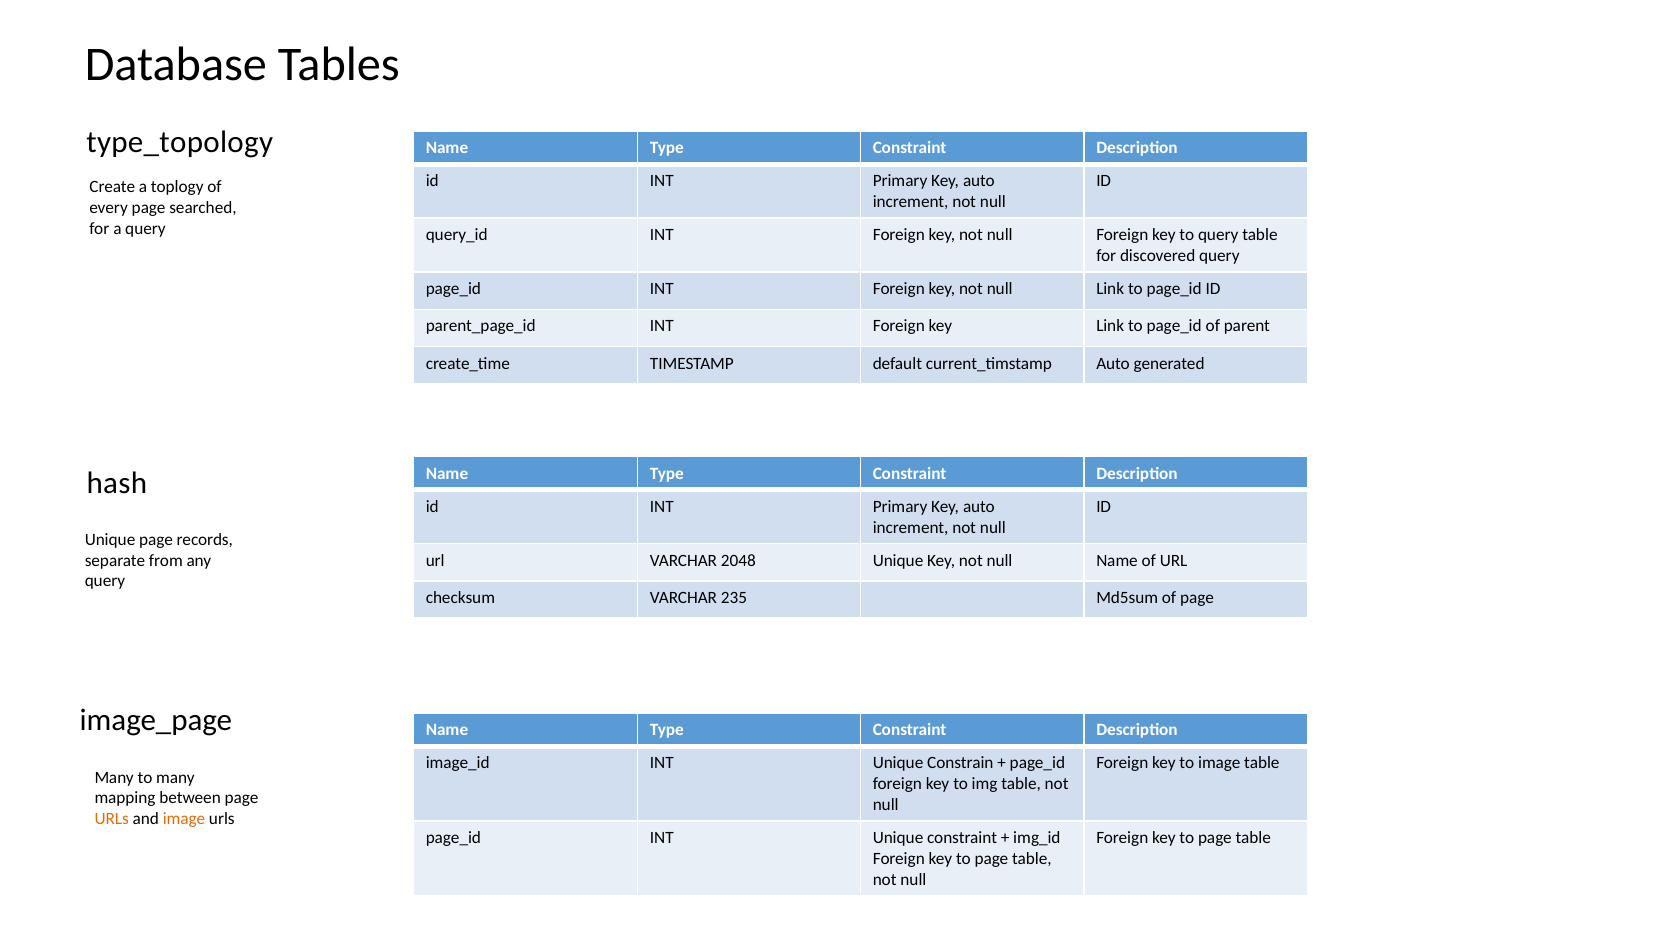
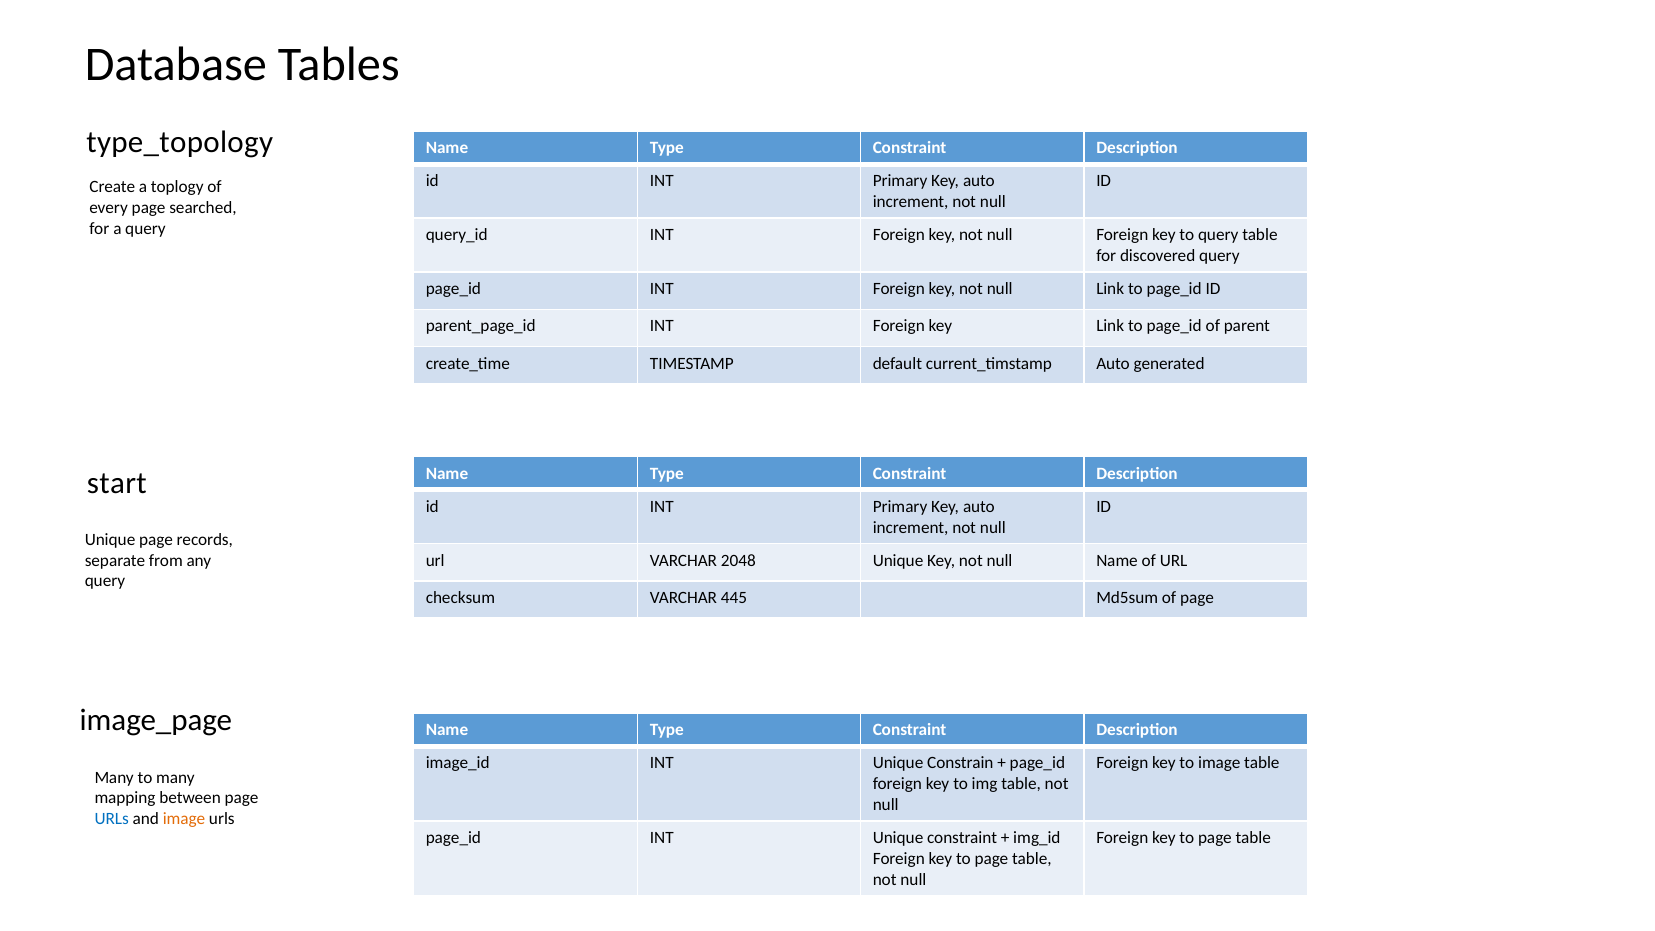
hash: hash -> start
235: 235 -> 445
URLs at (112, 819) colour: orange -> blue
